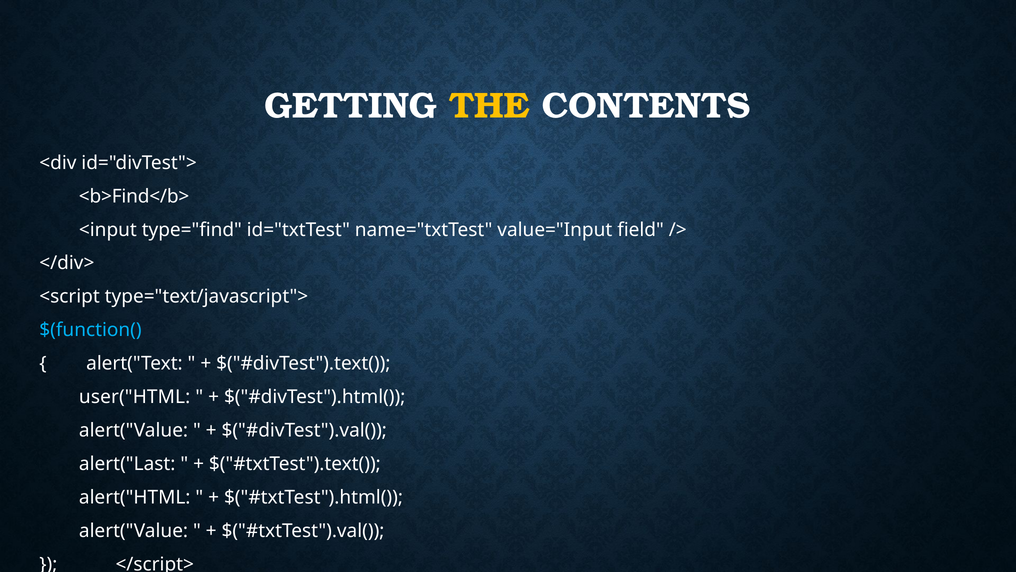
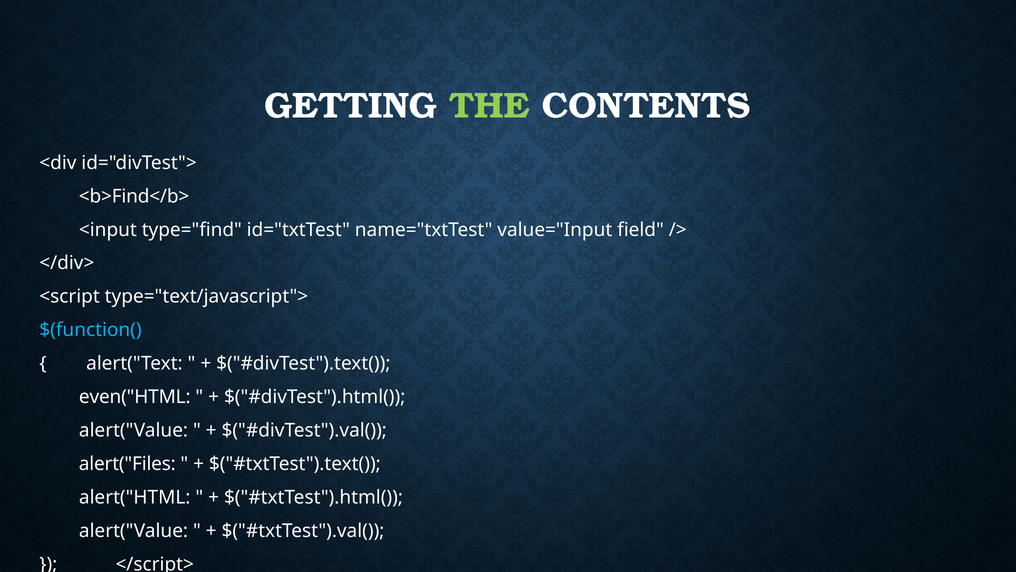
THE colour: yellow -> light green
user("HTML: user("HTML -> even("HTML
alert("Last: alert("Last -> alert("Files
